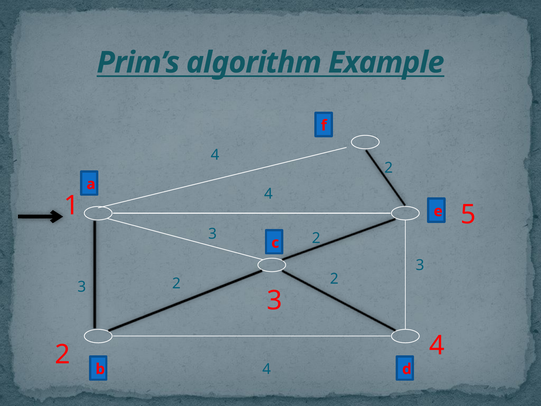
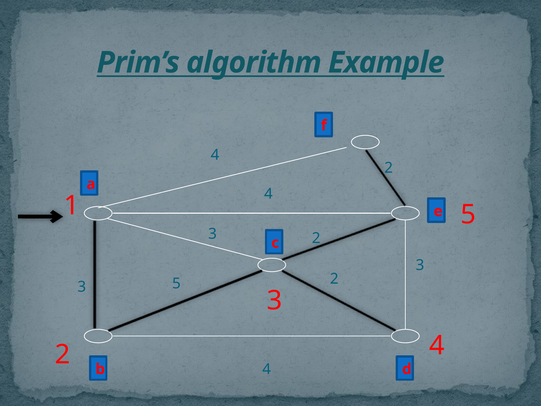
2 at (176, 283): 2 -> 5
